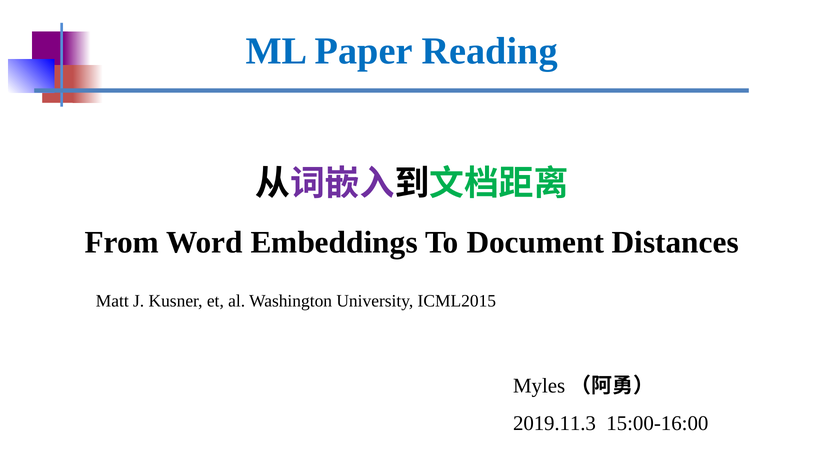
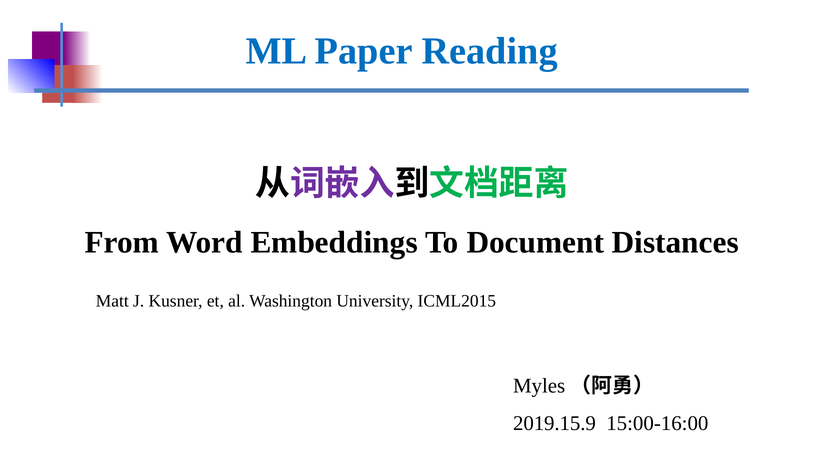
2019.11.3: 2019.11.3 -> 2019.15.9
